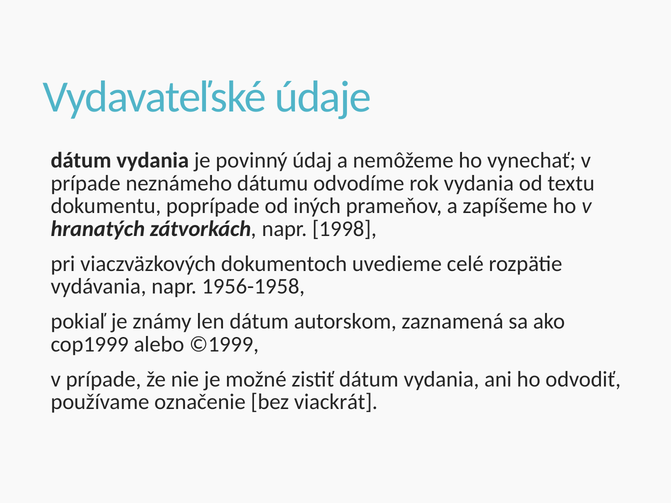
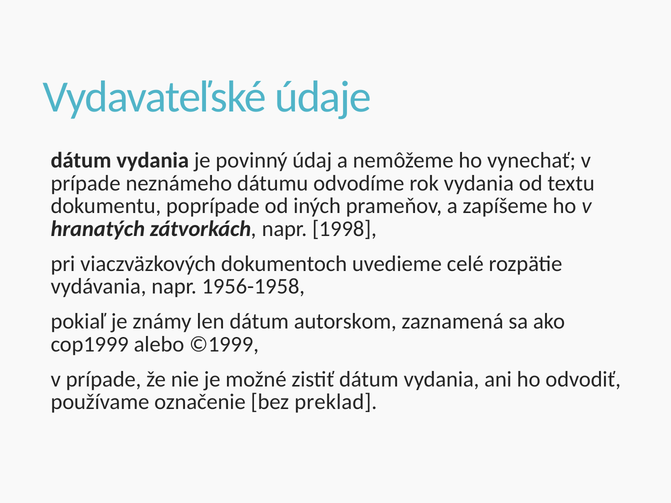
viackrát: viackrát -> preklad
